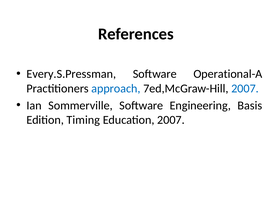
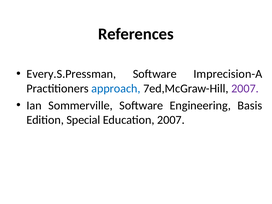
Operational-A: Operational-A -> Imprecision-A
2007 at (245, 89) colour: blue -> purple
Timing: Timing -> Special
